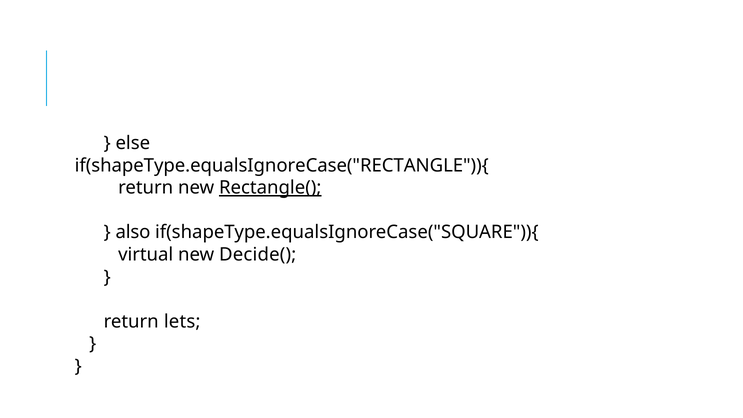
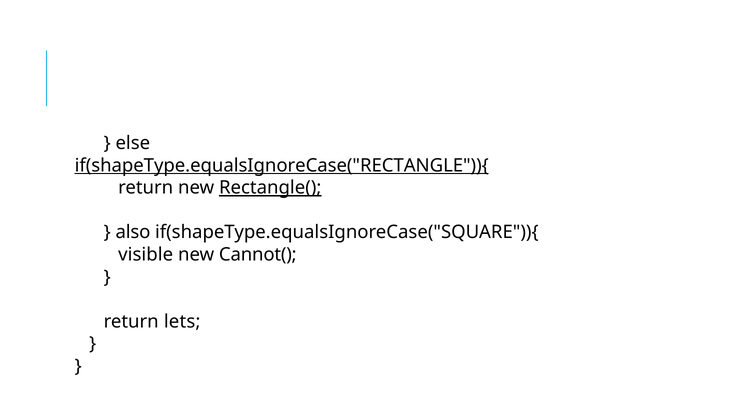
if(shapeType.equalsIgnoreCase("RECTANGLE")){ underline: none -> present
virtual: virtual -> visible
Decide(: Decide( -> Cannot(
